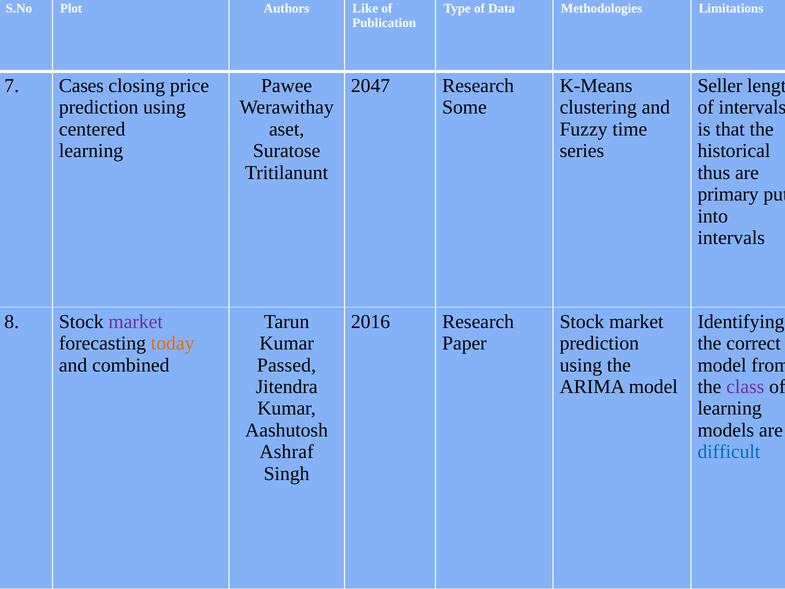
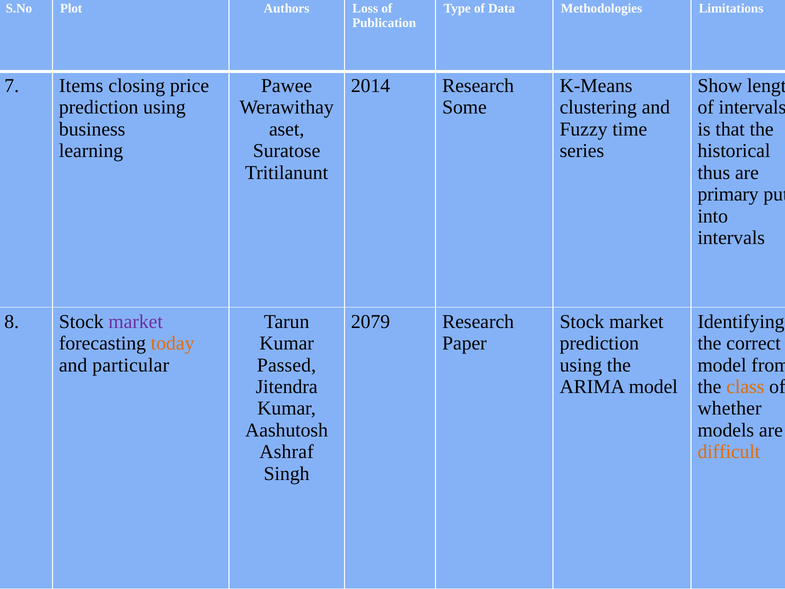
Like: Like -> Loss
Cases: Cases -> Items
2047: 2047 -> 2014
Seller: Seller -> Show
centered: centered -> business
2016: 2016 -> 2079
combined: combined -> particular
class colour: purple -> orange
learning at (730, 408): learning -> whether
difficult colour: blue -> orange
